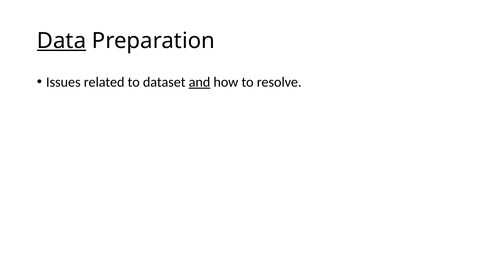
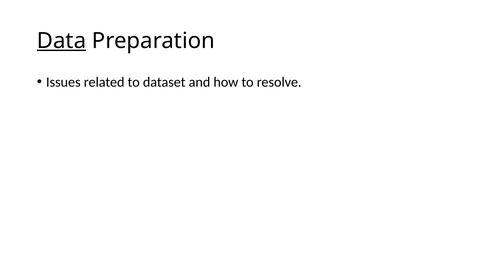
and underline: present -> none
